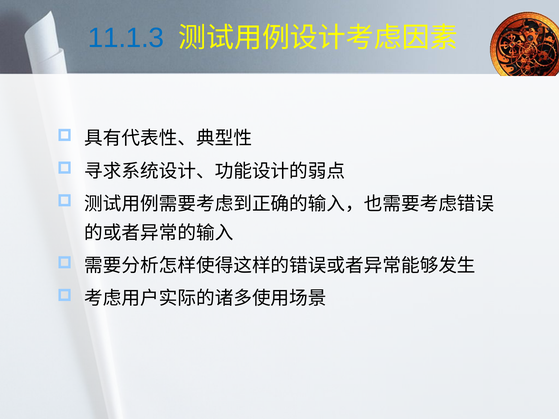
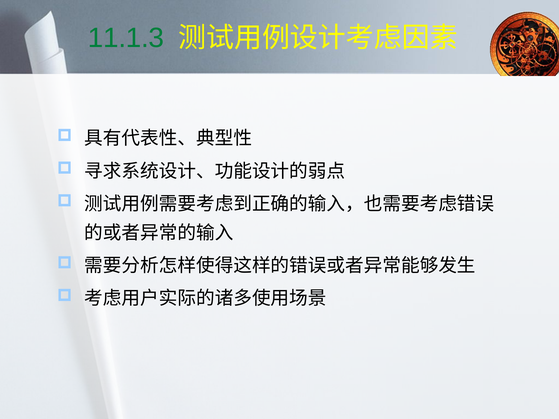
11.1.3 colour: blue -> green
